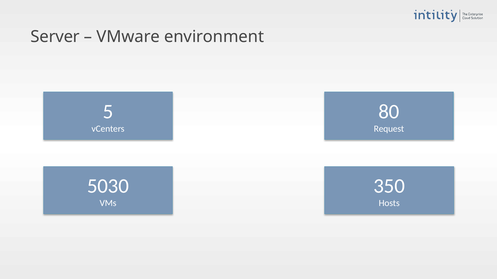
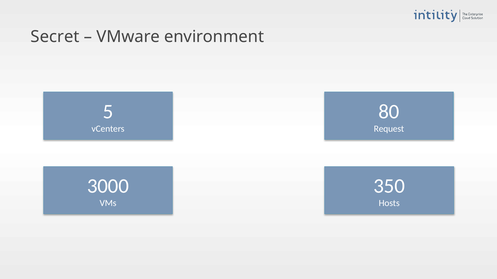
Server: Server -> Secret
5030: 5030 -> 3000
